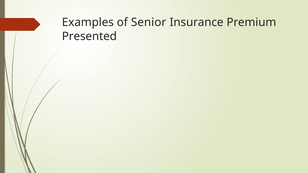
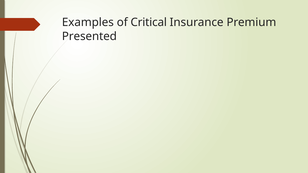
Senior: Senior -> Critical
